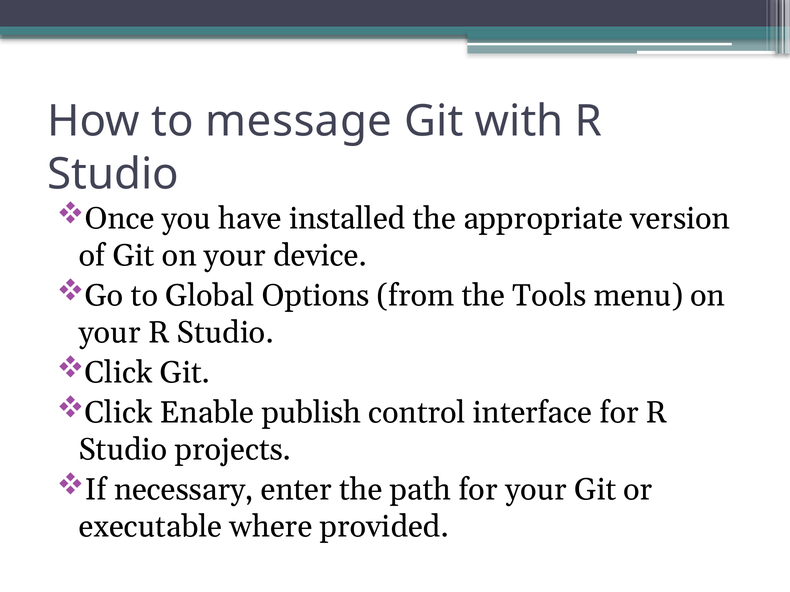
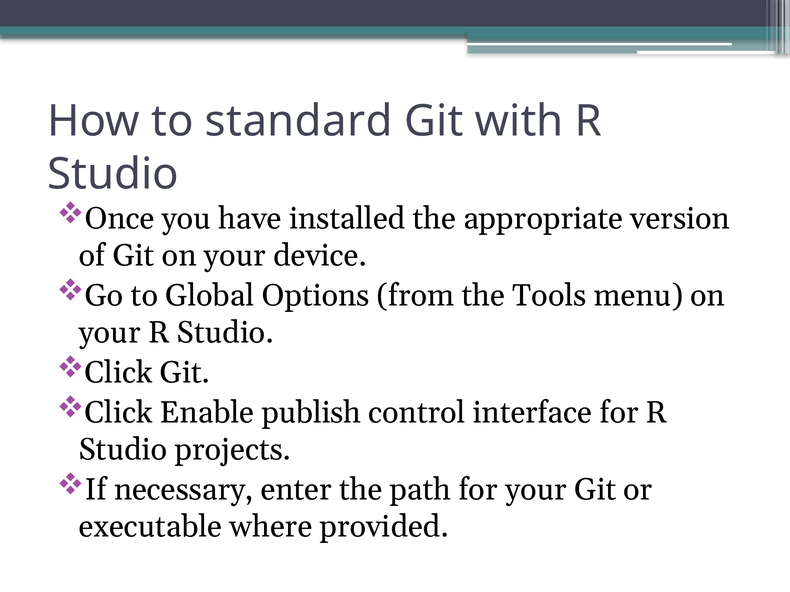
message: message -> standard
